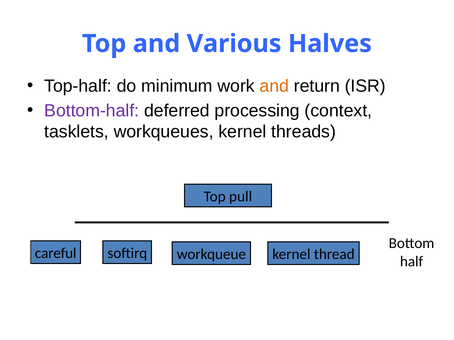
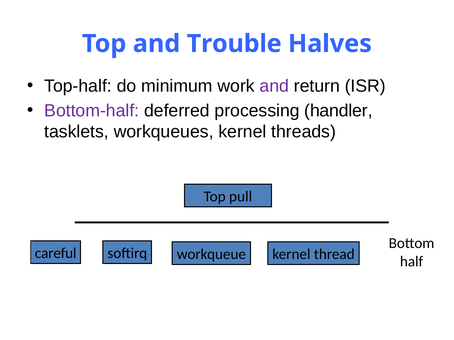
Various: Various -> Trouble
and at (274, 86) colour: orange -> purple
context: context -> handler
